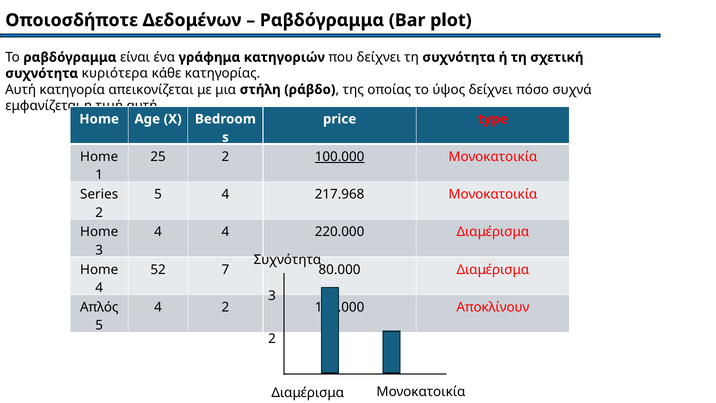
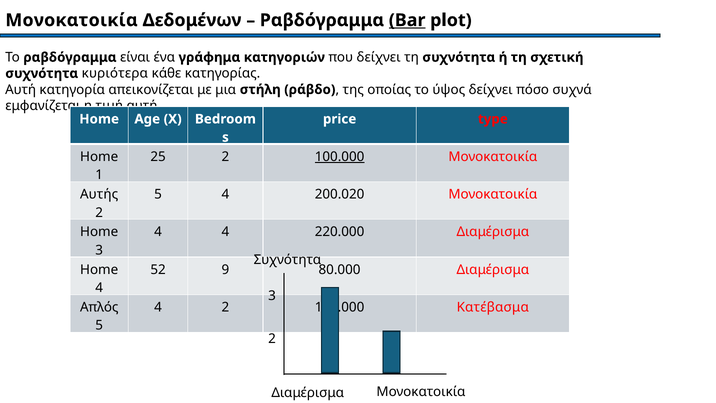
Οποιοσδήποτε at (72, 20): Οποιοσδήποτε -> Μονοκατοικία
Bar underline: none -> present
Series: Series -> Αυτής
217.968: 217.968 -> 200.020
7: 7 -> 9
Αποκλίνουν: Αποκλίνουν -> Κατέβασμα
